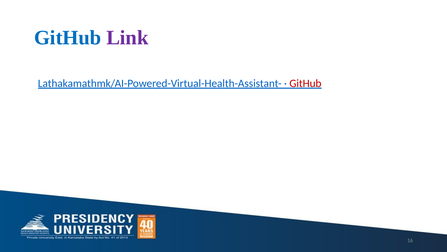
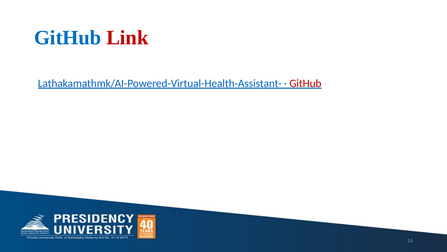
Link colour: purple -> red
